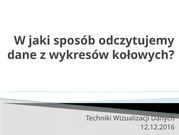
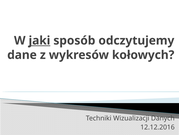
jaki underline: none -> present
